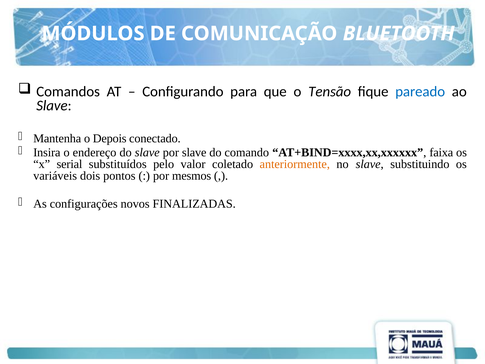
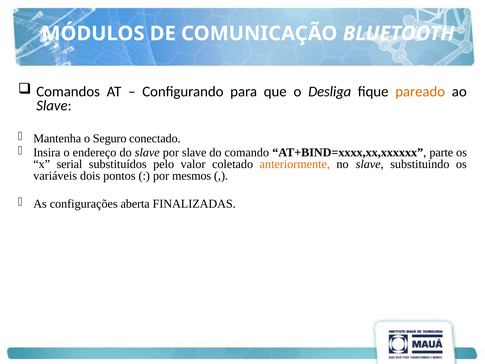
Tensão: Tensão -> Desliga
pareado colour: blue -> orange
Depois: Depois -> Seguro
faixa: faixa -> parte
novos: novos -> aberta
